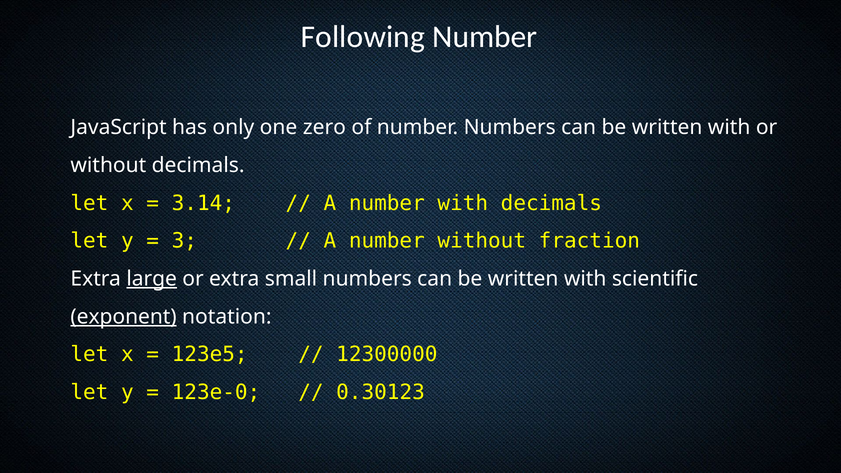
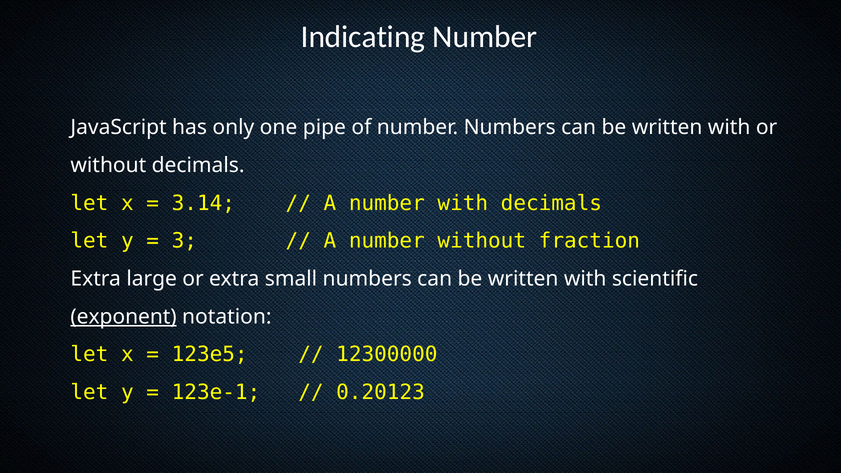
Following: Following -> Indicating
zero: zero -> pipe
large underline: present -> none
123e-0: 123e-0 -> 123e-1
0.30123: 0.30123 -> 0.20123
